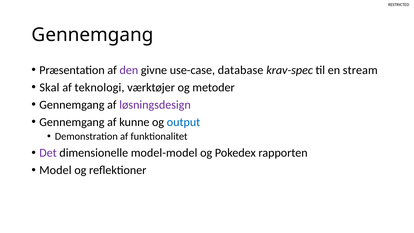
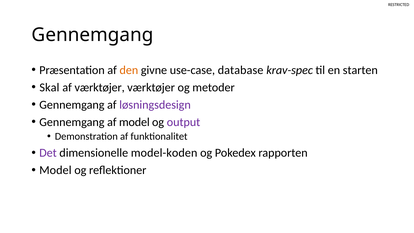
den colour: purple -> orange
stream: stream -> starten
af teknologi: teknologi -> værktøjer
af kunne: kunne -> model
output colour: blue -> purple
model-model: model-model -> model-koden
